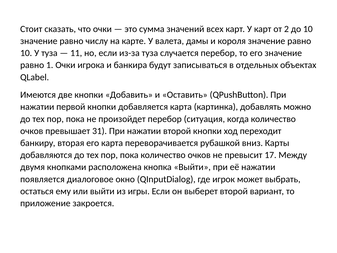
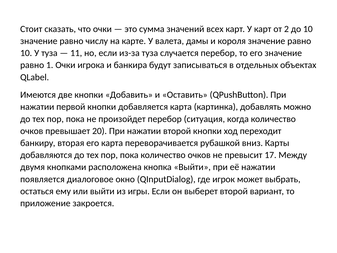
31: 31 -> 20
